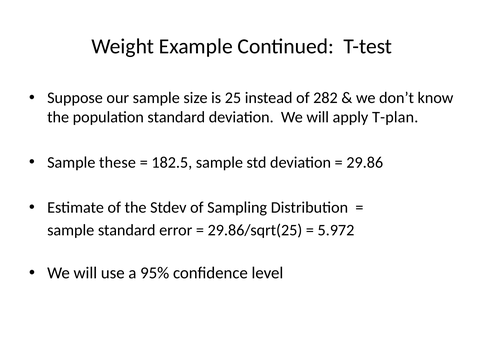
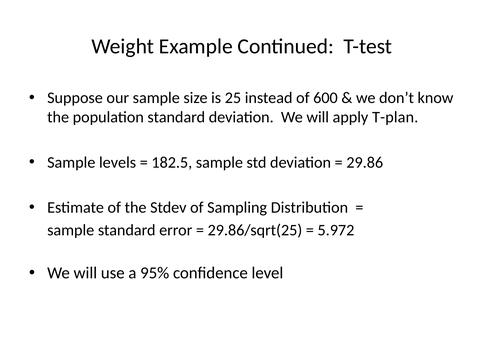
282: 282 -> 600
these: these -> levels
